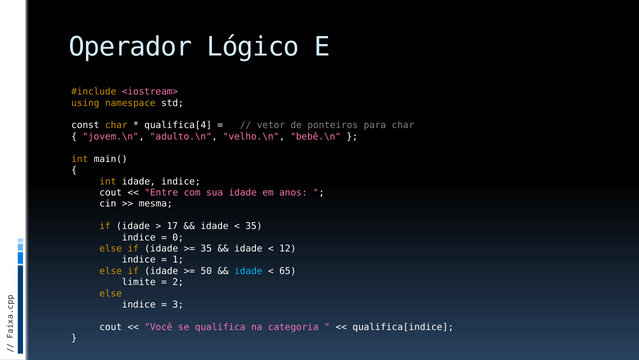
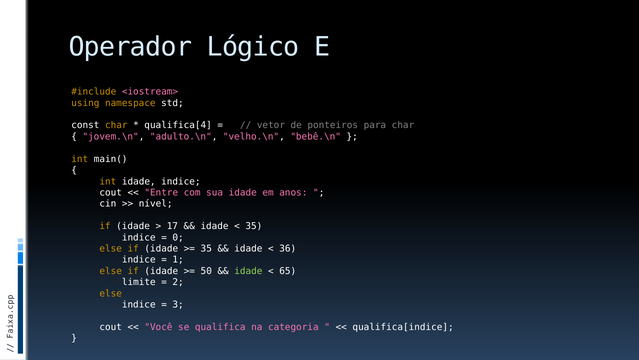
mesma: mesma -> nível
12: 12 -> 36
idade at (248, 271) colour: light blue -> light green
